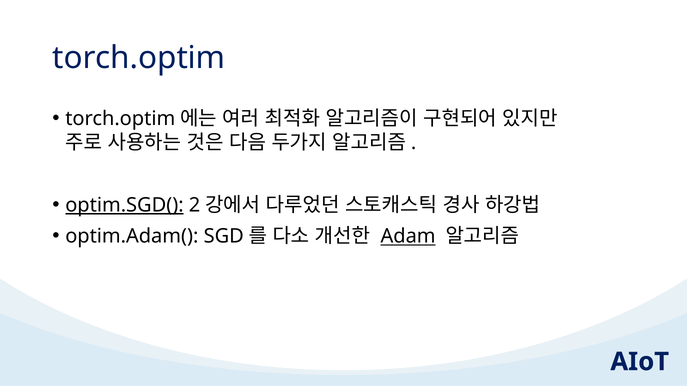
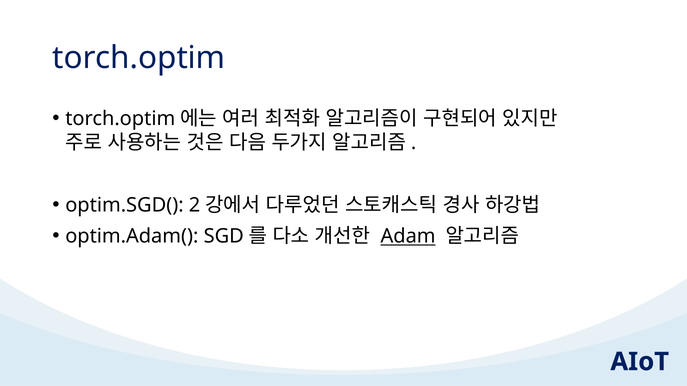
optim.SGD( underline: present -> none
